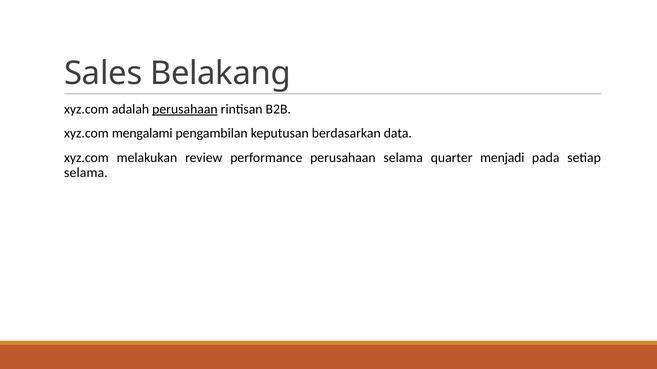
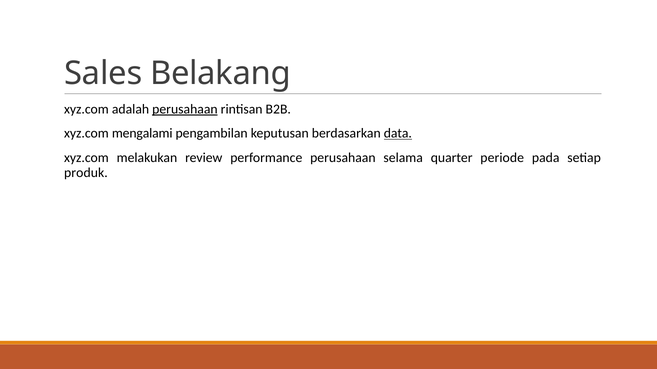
data underline: none -> present
menjadi: menjadi -> periode
selama at (86, 173): selama -> produk
